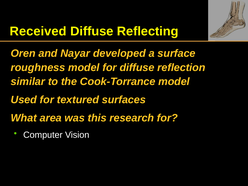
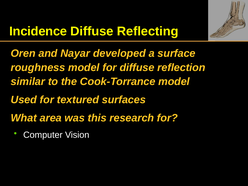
Received: Received -> Incidence
